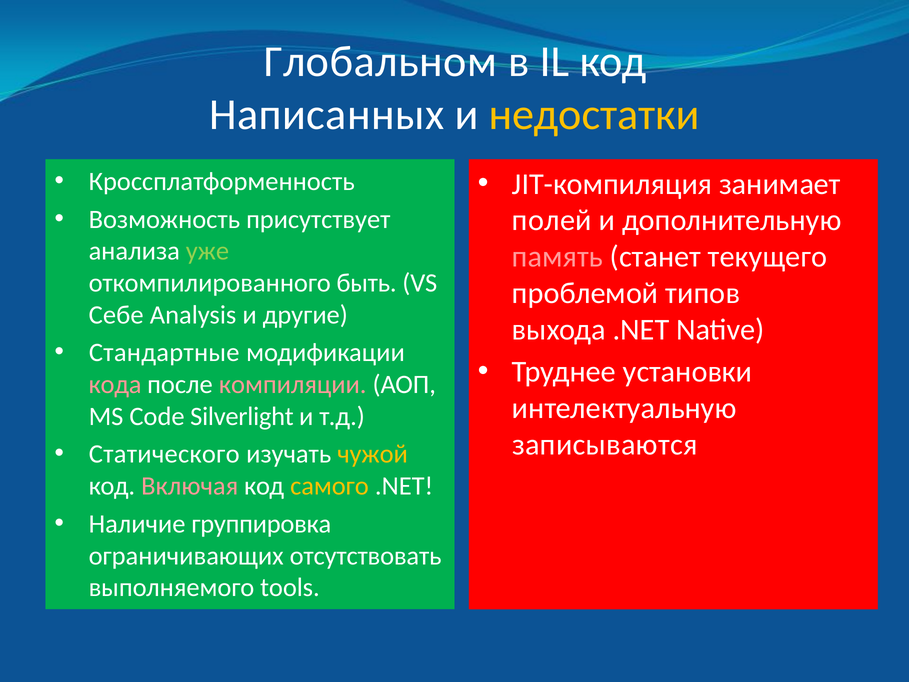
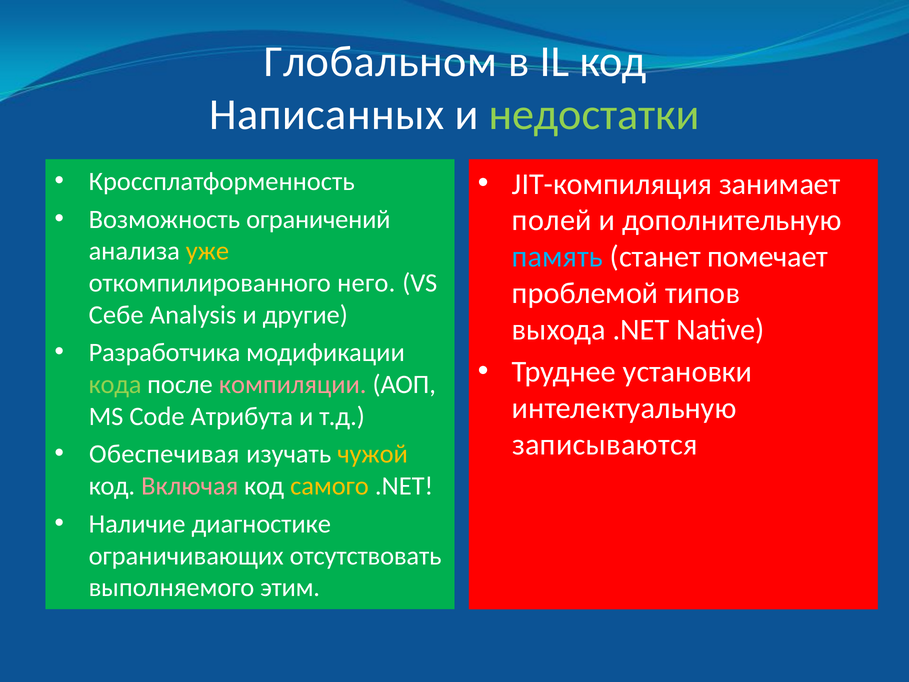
недостатки colour: yellow -> light green
присутствует: присутствует -> ограничений
уже colour: light green -> yellow
память colour: pink -> light blue
текущего: текущего -> помечает
быть: быть -> него
Стандартные: Стандартные -> Разработчика
кода colour: pink -> light green
Silverlight: Silverlight -> Атрибута
Статического: Статического -> Обеспечивая
группировка: группировка -> диагностике
tools: tools -> этим
